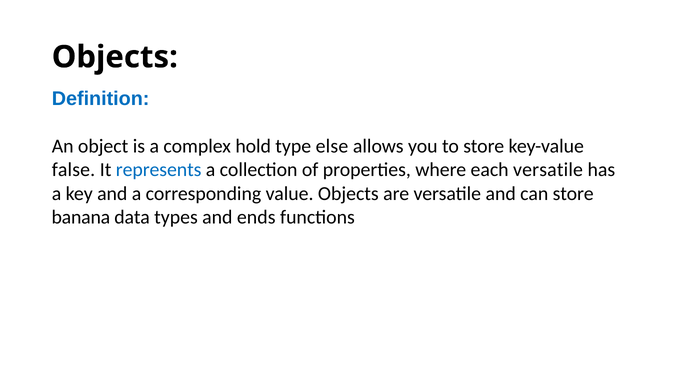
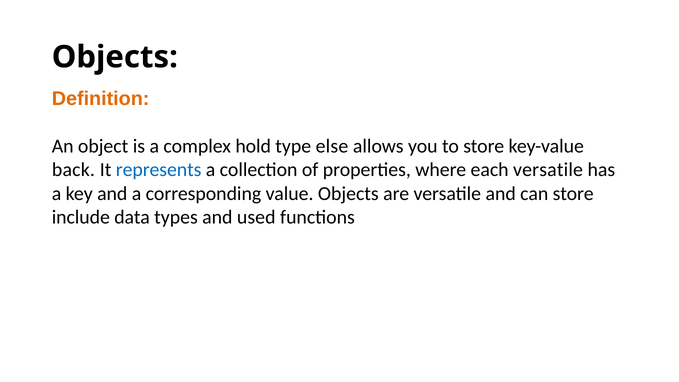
Definition colour: blue -> orange
false: false -> back
banana: banana -> include
ends: ends -> used
